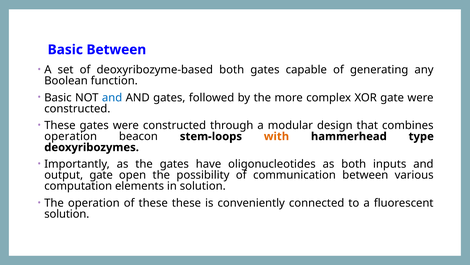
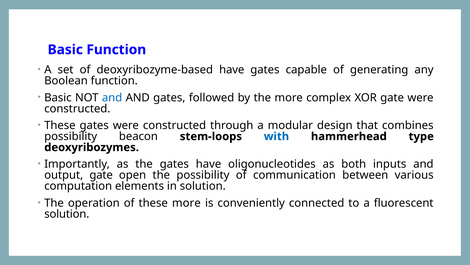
Basic Between: Between -> Function
deoxyribozyme-based both: both -> have
operation at (71, 136): operation -> possibility
with colour: orange -> blue
these these: these -> more
